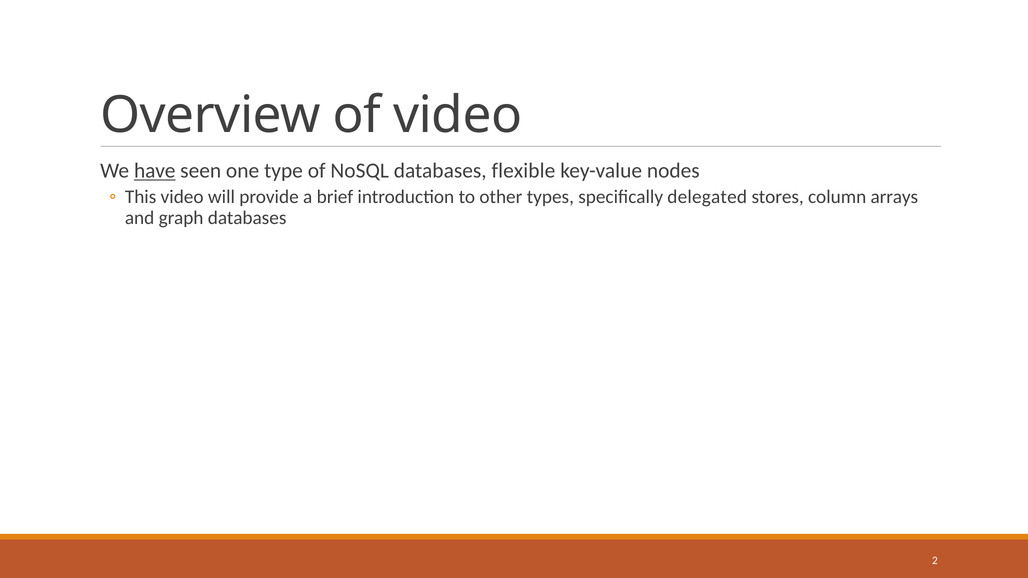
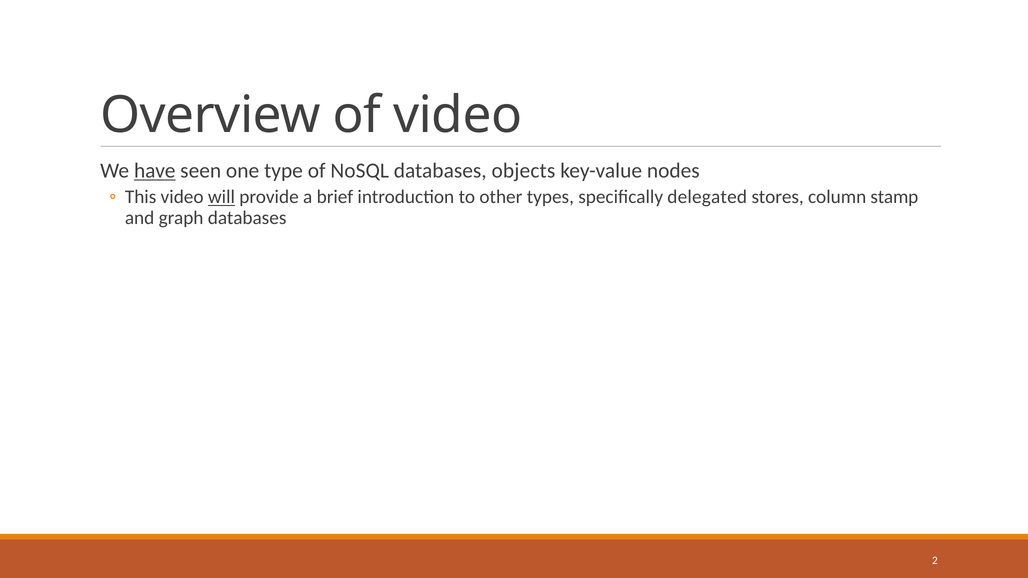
flexible: flexible -> objects
will underline: none -> present
arrays: arrays -> stamp
